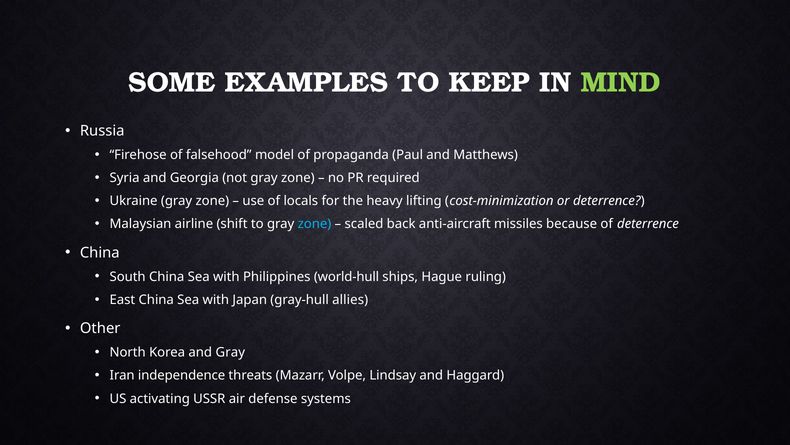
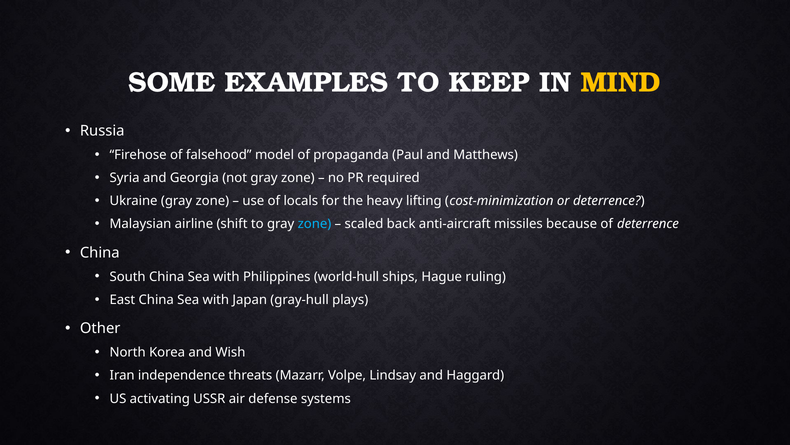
MIND colour: light green -> yellow
allies: allies -> plays
and Gray: Gray -> Wish
